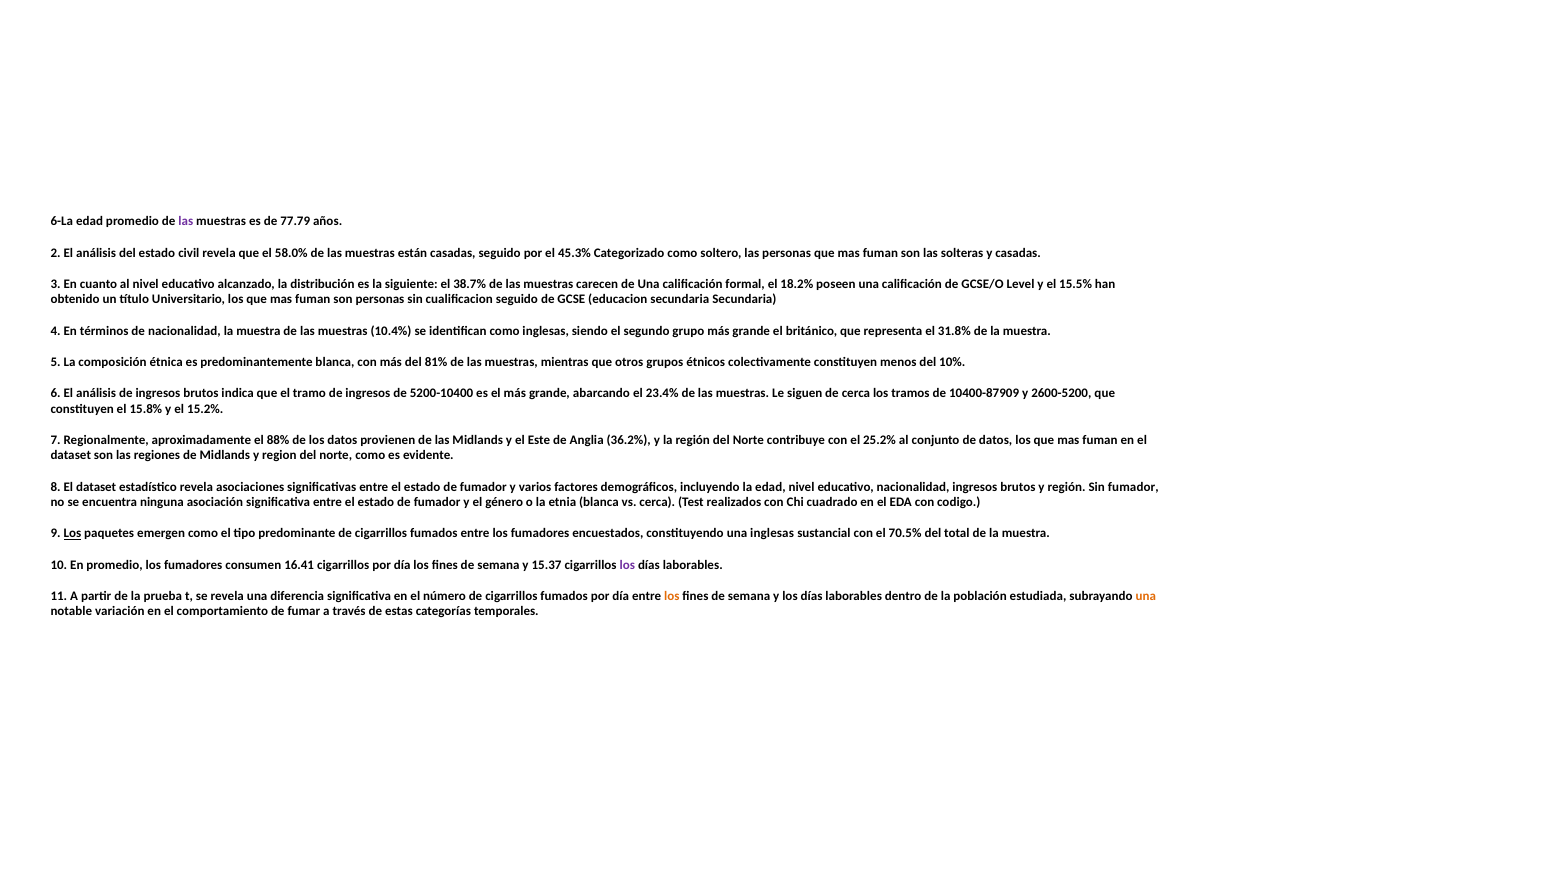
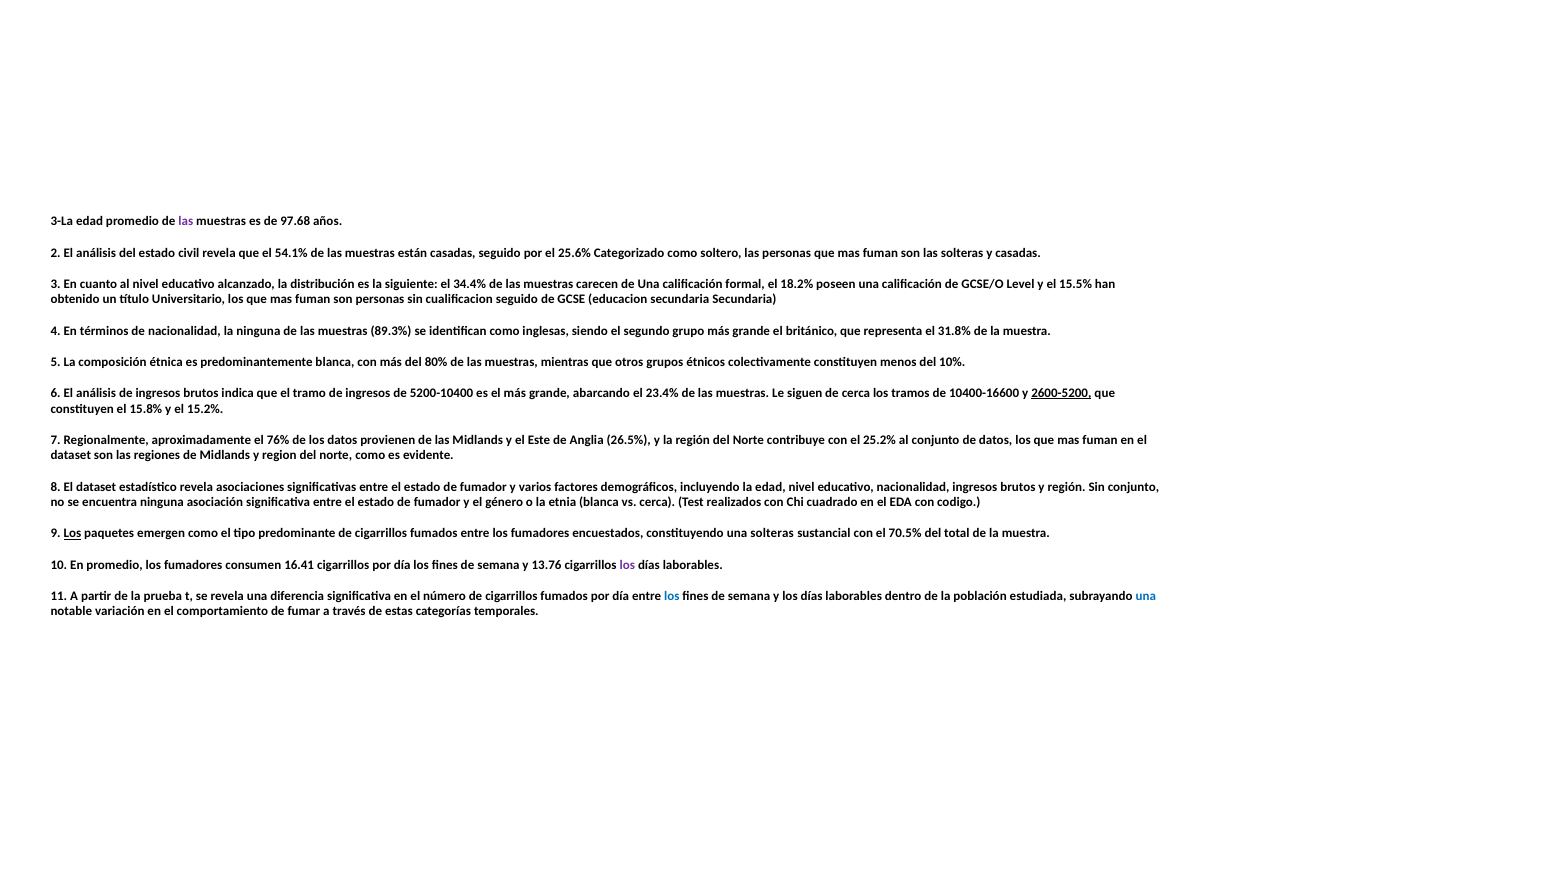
6-La: 6-La -> 3-La
77.79: 77.79 -> 97.68
58.0%: 58.0% -> 54.1%
45.3%: 45.3% -> 25.6%
38.7%: 38.7% -> 34.4%
nacionalidad la muestra: muestra -> ninguna
10.4%: 10.4% -> 89.3%
81%: 81% -> 80%
10400-87909: 10400-87909 -> 10400-16600
2600-5200 underline: none -> present
88%: 88% -> 76%
36.2%: 36.2% -> 26.5%
Sin fumador: fumador -> conjunto
una inglesas: inglesas -> solteras
15.37: 15.37 -> 13.76
los at (672, 596) colour: orange -> blue
una at (1146, 596) colour: orange -> blue
